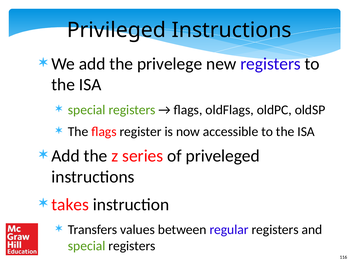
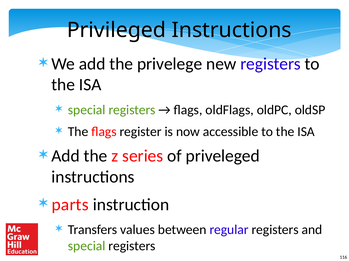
takes: takes -> parts
